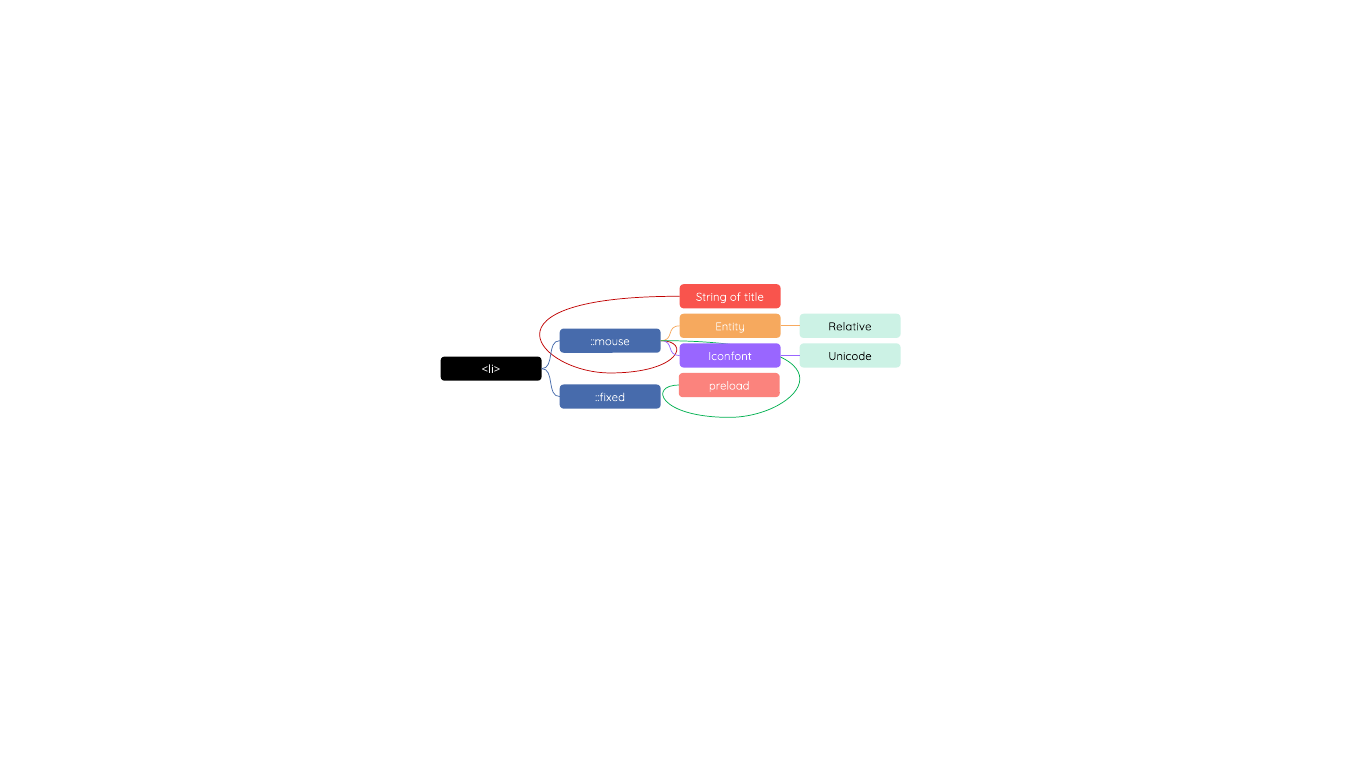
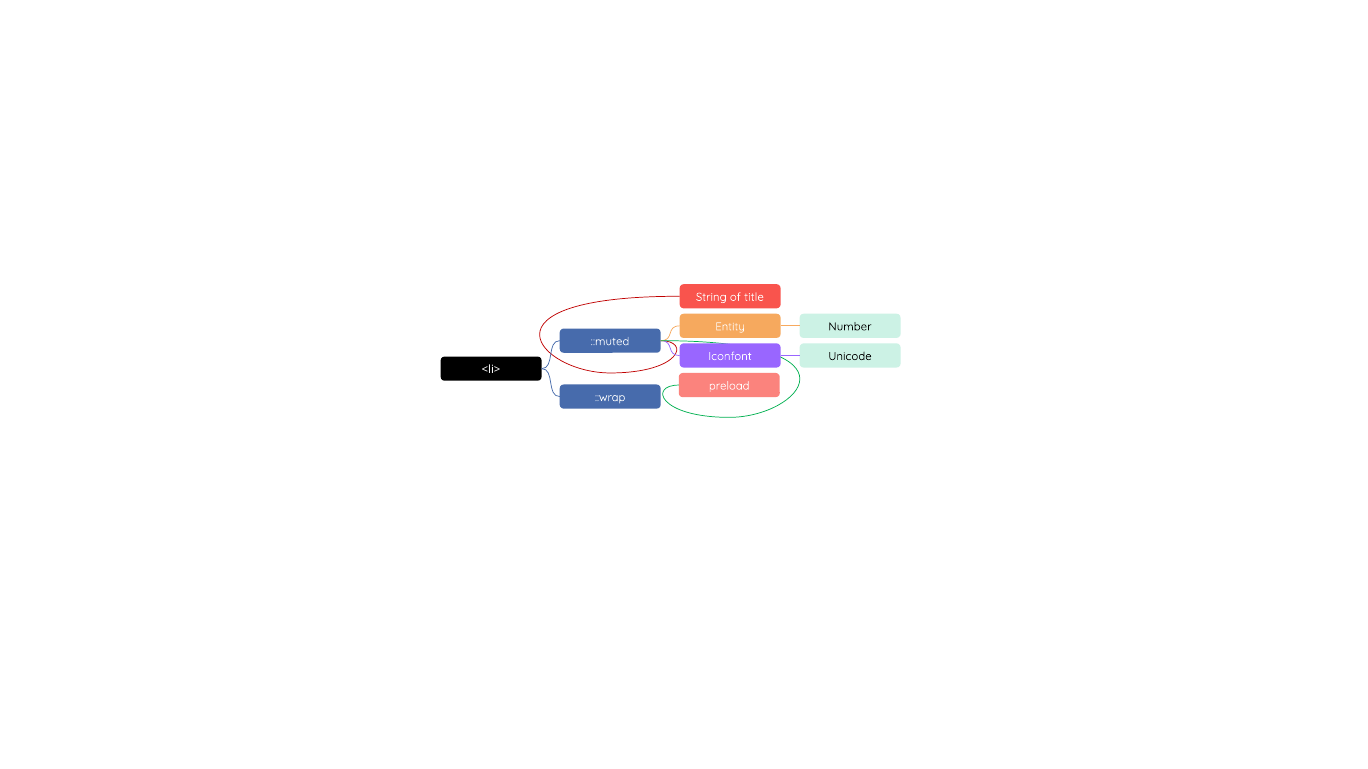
Relative: Relative -> Number
::mouse: ::mouse -> ::muted
::fixed: ::fixed -> ::wrap
